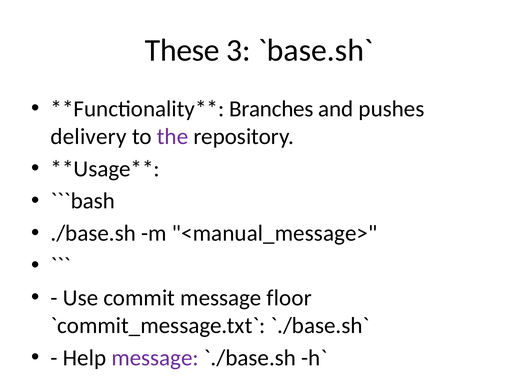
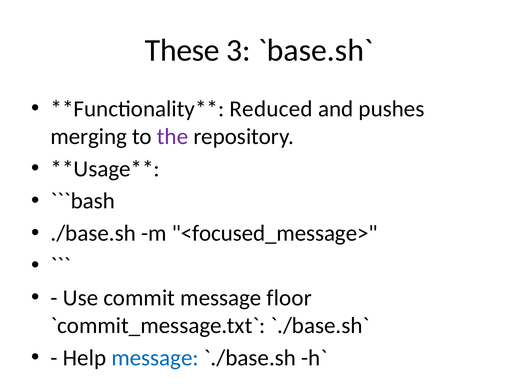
Branches: Branches -> Reduced
delivery: delivery -> merging
<manual_message>: <manual_message> -> <focused_message>
message at (155, 358) colour: purple -> blue
